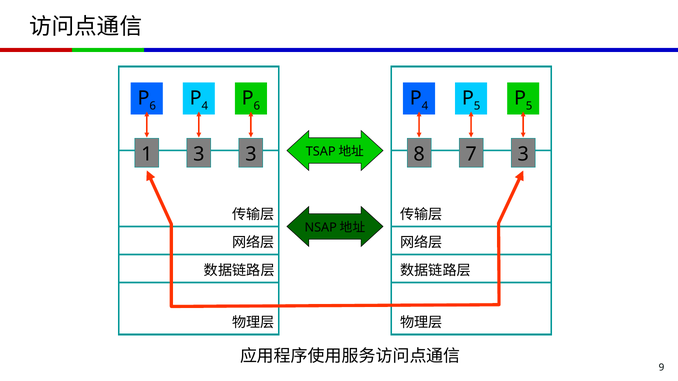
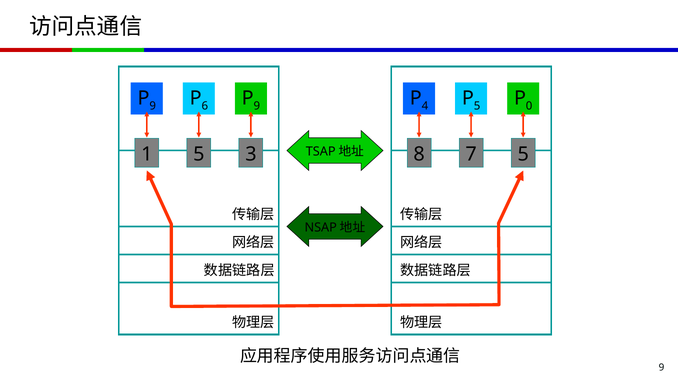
6 at (153, 106): 6 -> 9
4 at (205, 106): 4 -> 6
6 at (257, 106): 6 -> 9
5 at (529, 106): 5 -> 0
1 3: 3 -> 5
7 3: 3 -> 5
